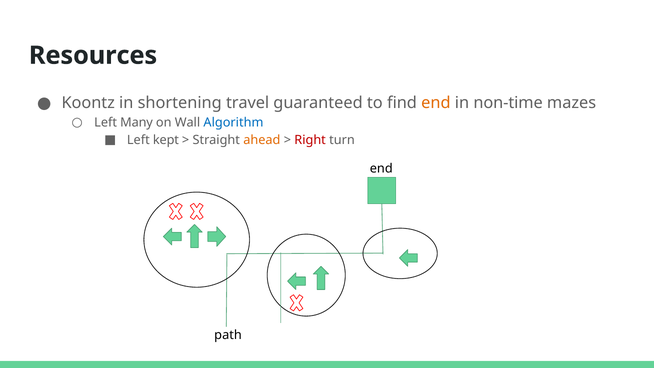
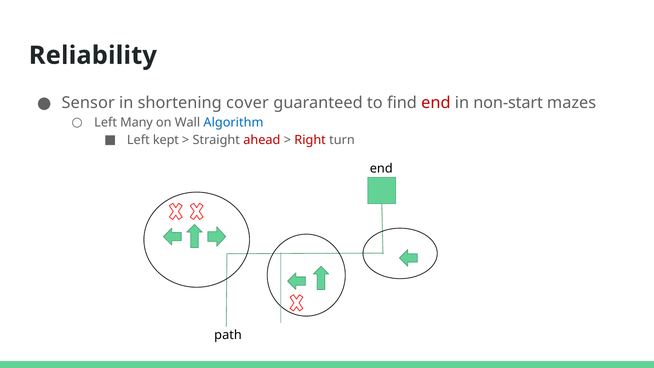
Resources: Resources -> Reliability
Koontz: Koontz -> Sensor
travel: travel -> cover
end at (436, 103) colour: orange -> red
non-time: non-time -> non-start
ahead colour: orange -> red
